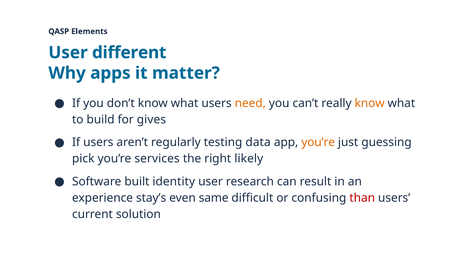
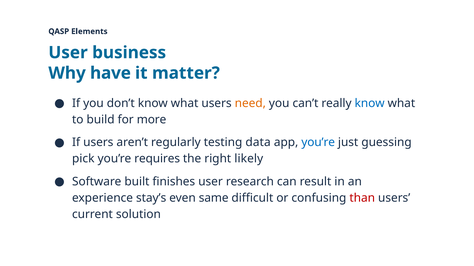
different: different -> business
apps: apps -> have
know at (370, 103) colour: orange -> blue
gives: gives -> more
you’re at (318, 143) colour: orange -> blue
services: services -> requires
identity: identity -> finishes
